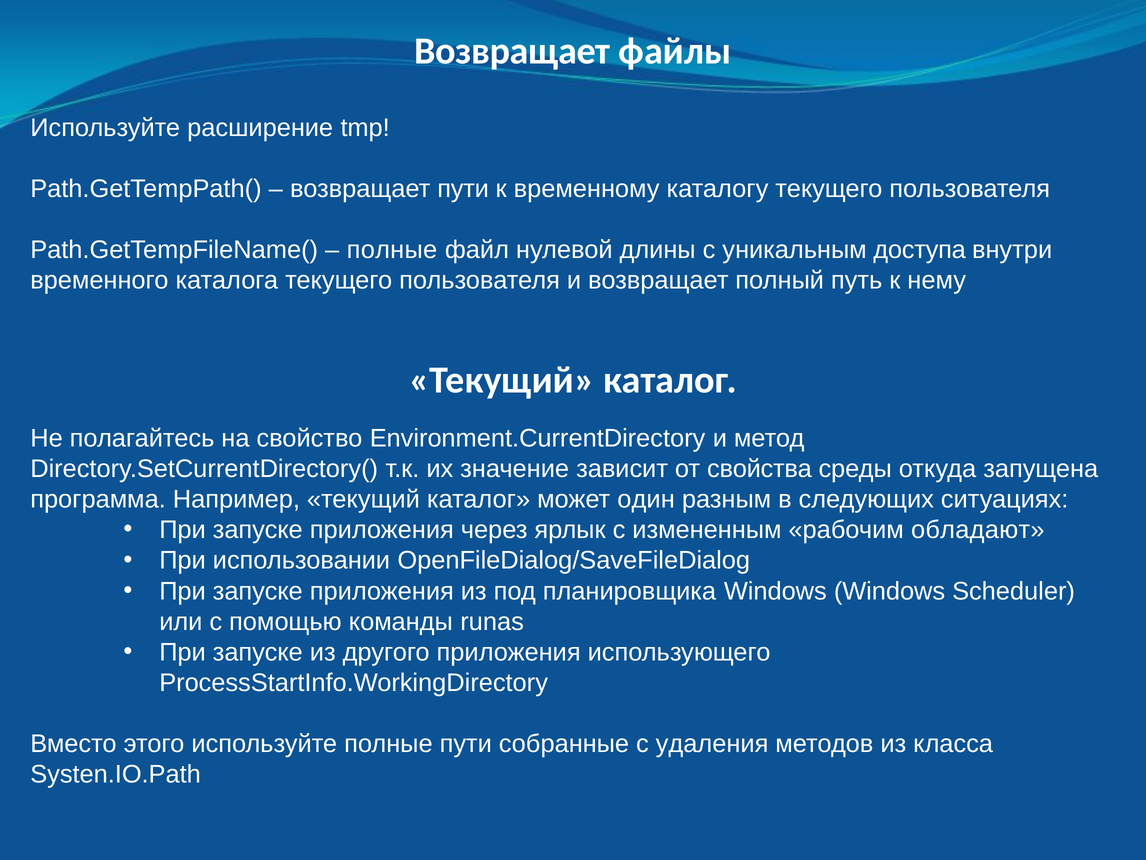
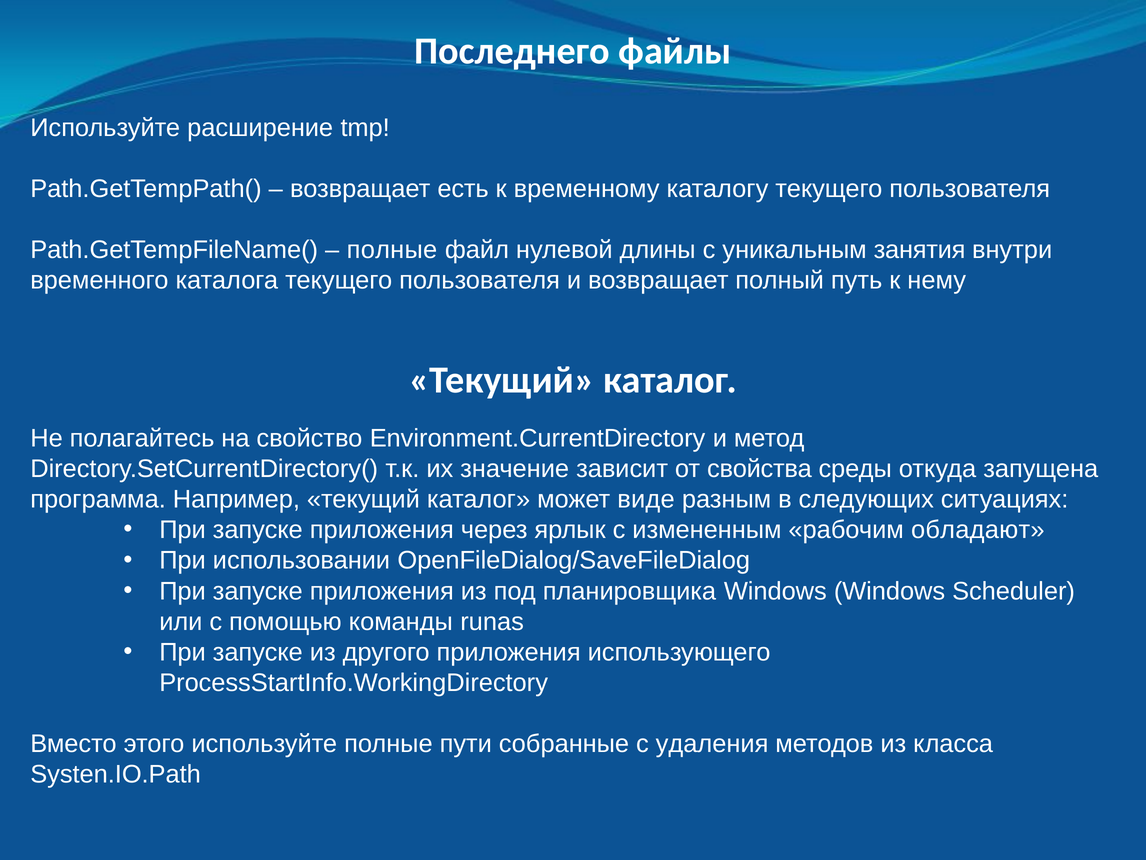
Возвращает at (512, 51): Возвращает -> Последнего
возвращает пути: пути -> есть
доступа: доступа -> занятия
один: один -> виде
